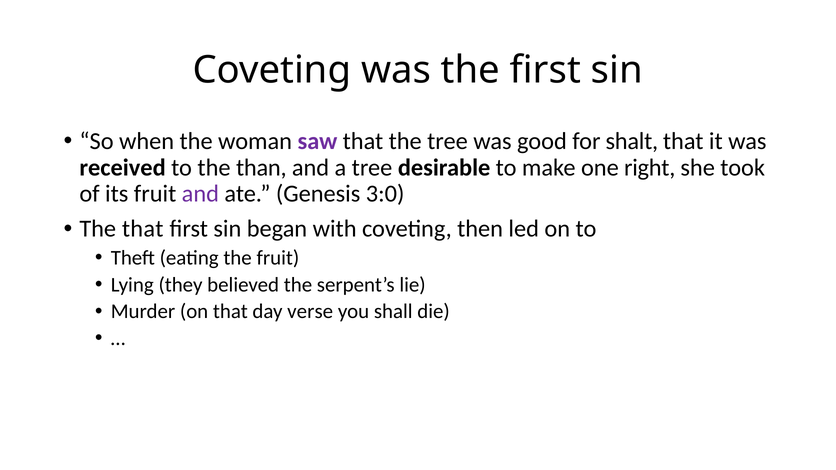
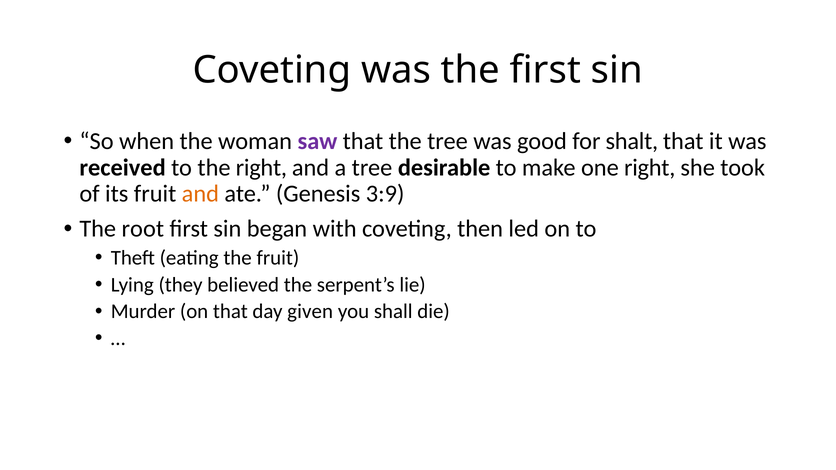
the than: than -> right
and at (200, 194) colour: purple -> orange
3:0: 3:0 -> 3:9
The that: that -> root
verse: verse -> given
